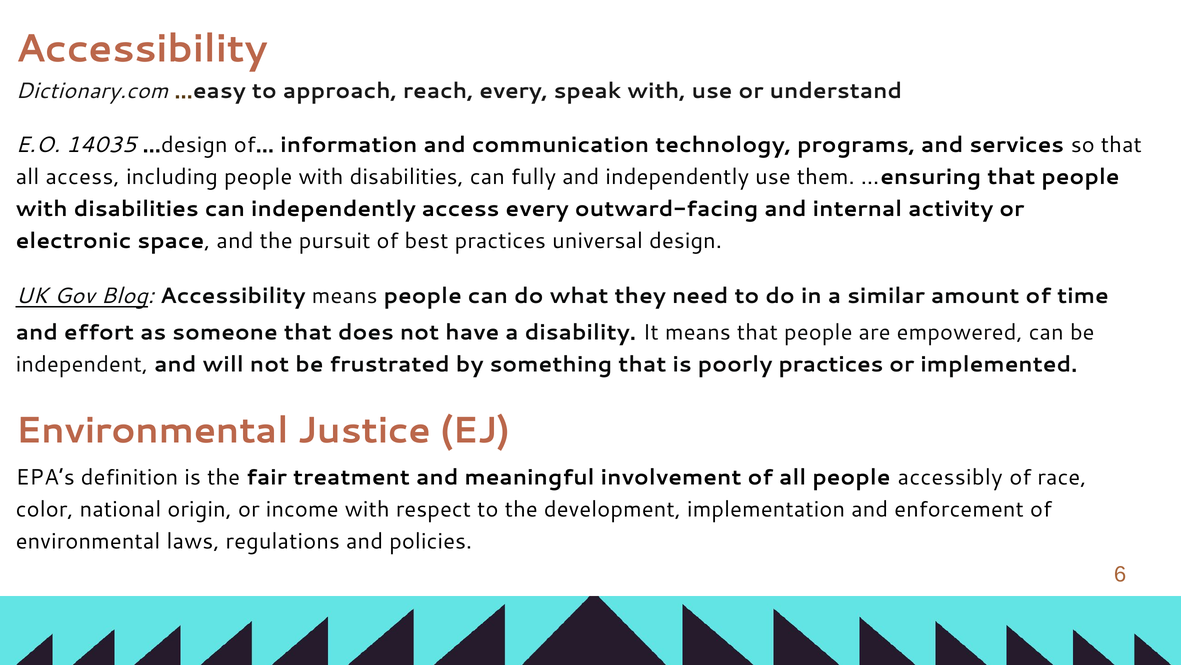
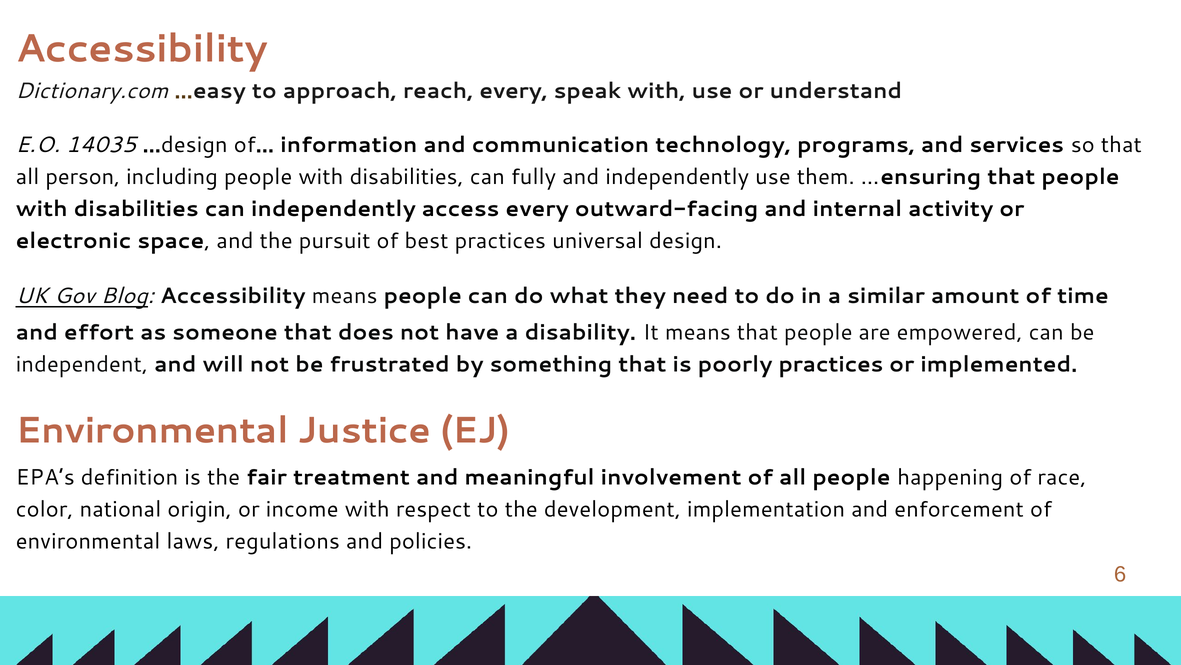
all access: access -> person
accessibly: accessibly -> happening
